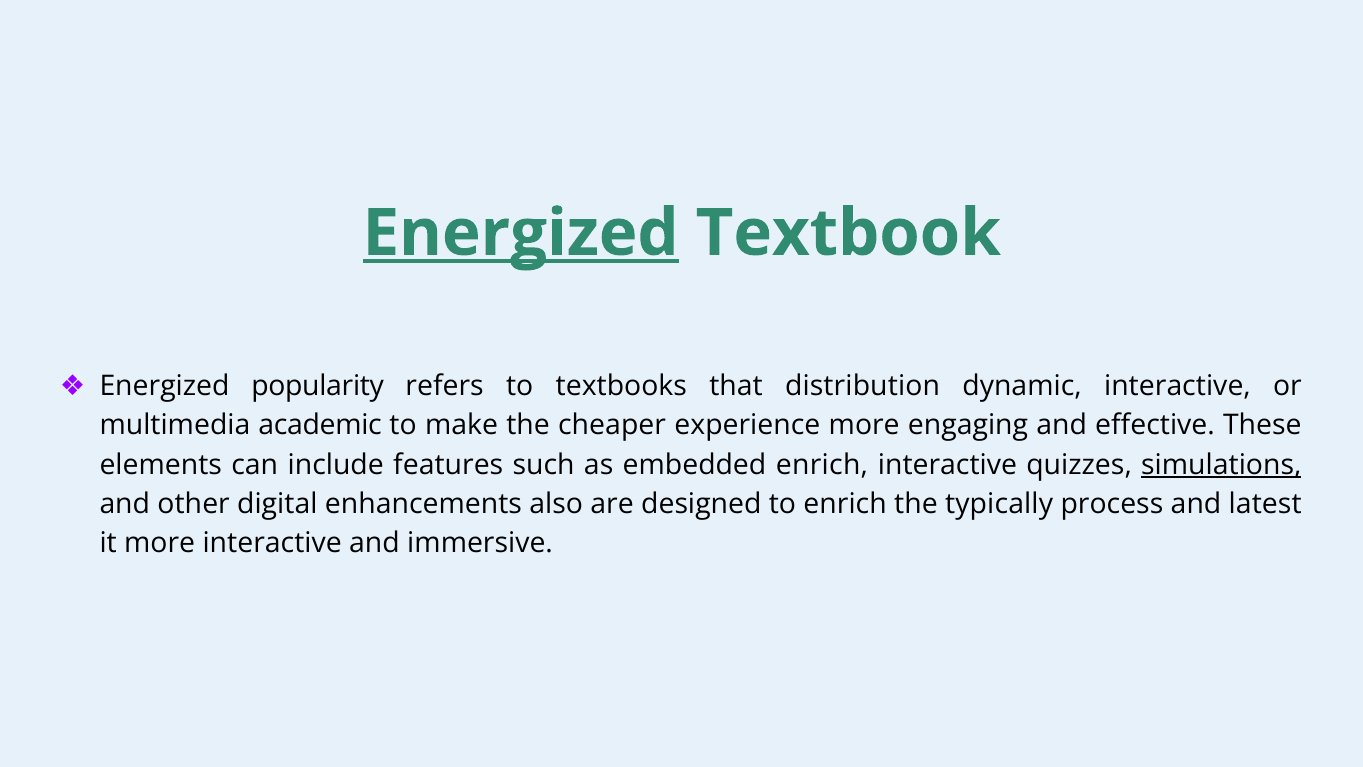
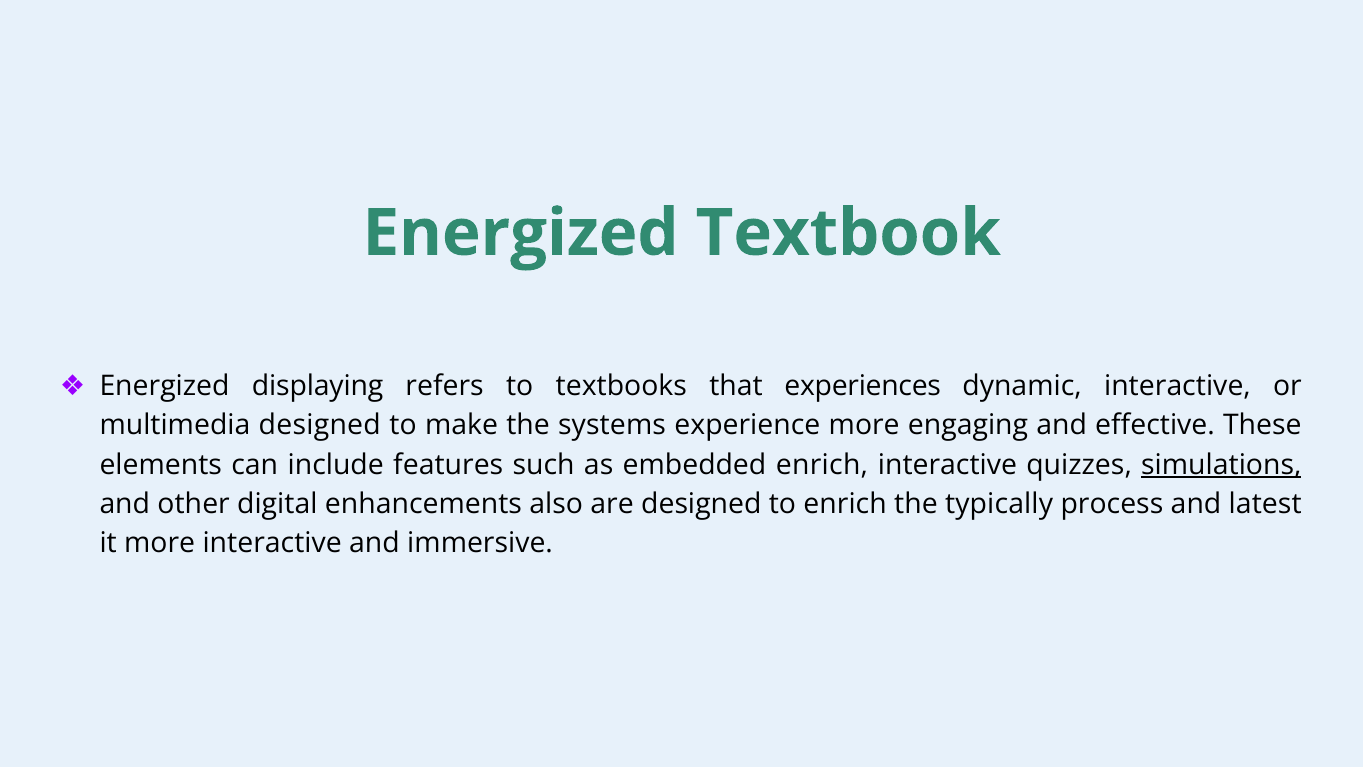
Energized at (521, 233) underline: present -> none
popularity: popularity -> displaying
distribution: distribution -> experiences
multimedia academic: academic -> designed
cheaper: cheaper -> systems
